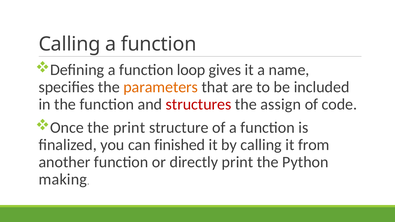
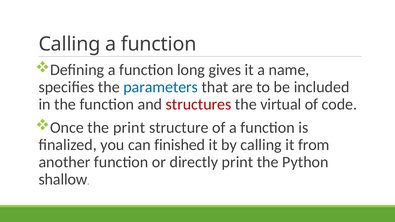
loop: loop -> long
parameters colour: orange -> blue
assign: assign -> virtual
making: making -> shallow
